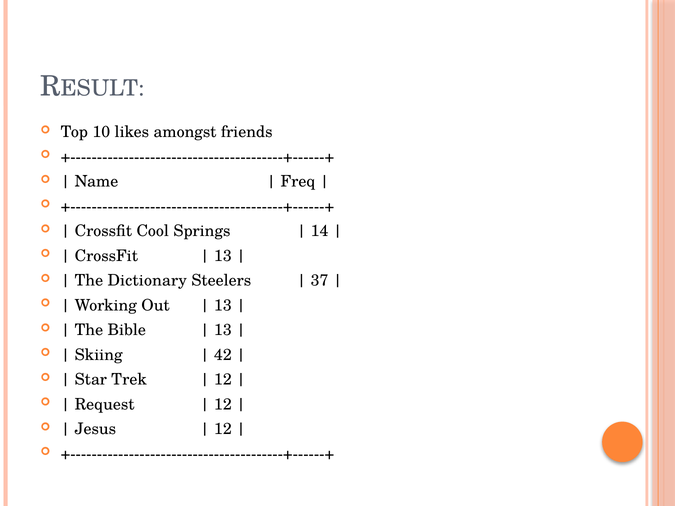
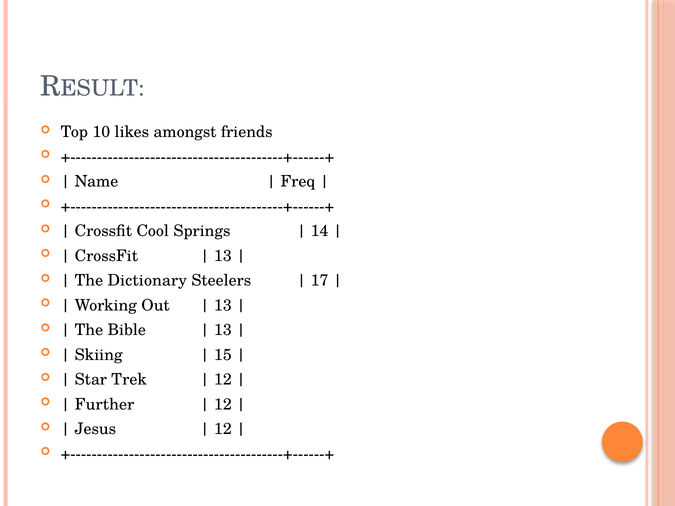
37: 37 -> 17
42: 42 -> 15
Request: Request -> Further
